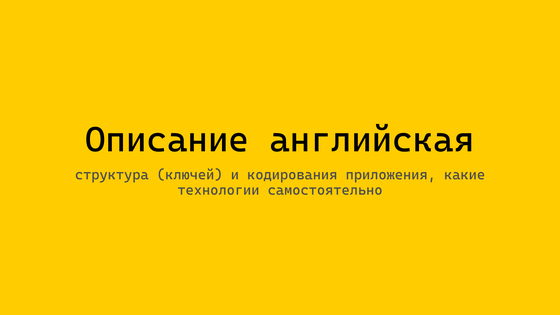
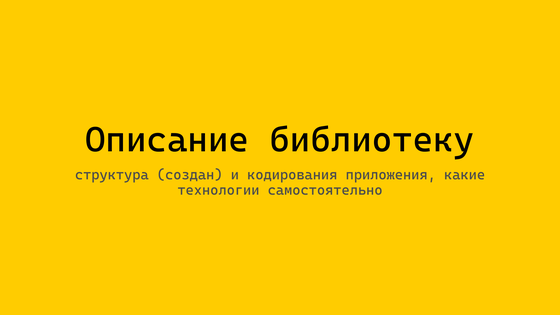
английская: английская -> библиотеку
ключей: ключей -> создан
